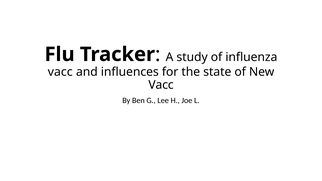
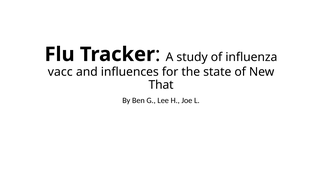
Vacc at (161, 85): Vacc -> That
